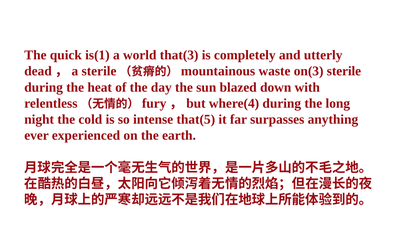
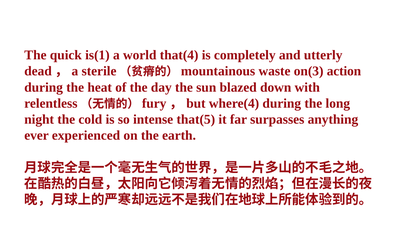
that(3: that(3 -> that(4
on(3 sterile: sterile -> action
